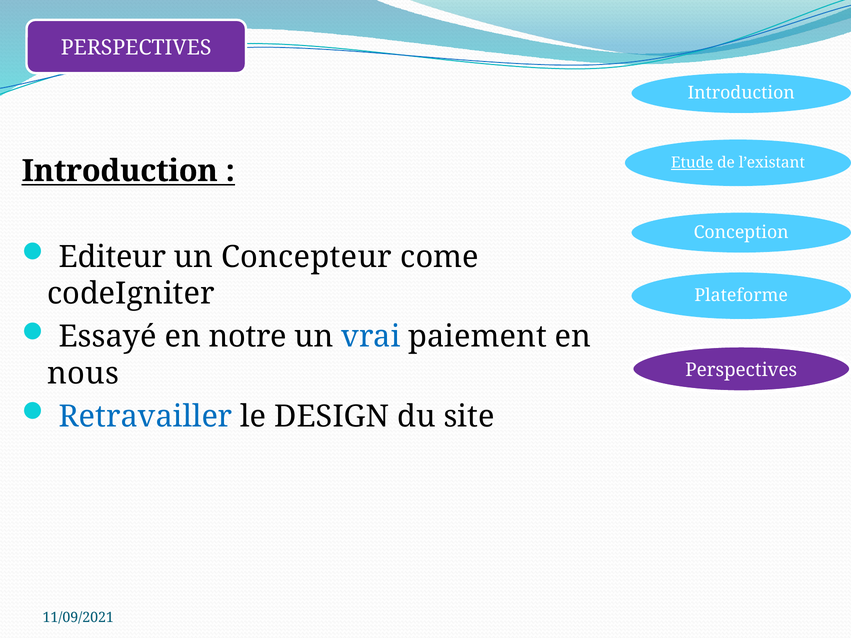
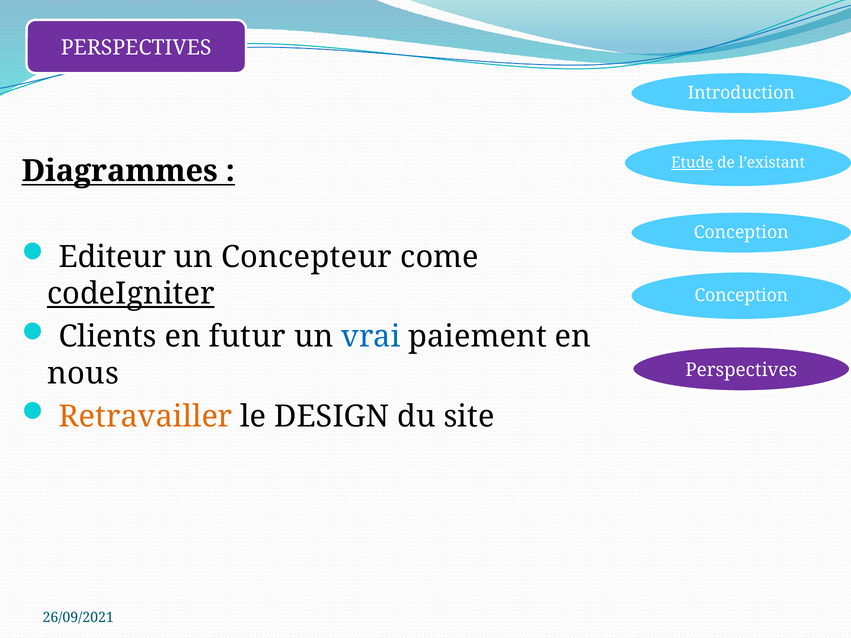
Introduction at (120, 171): Introduction -> Diagrammes
codeIgniter underline: none -> present
Plateforme at (741, 296): Plateforme -> Conception
Essayé: Essayé -> Clients
notre: notre -> futur
Retravailler colour: blue -> orange
11/09/2021: 11/09/2021 -> 26/09/2021
